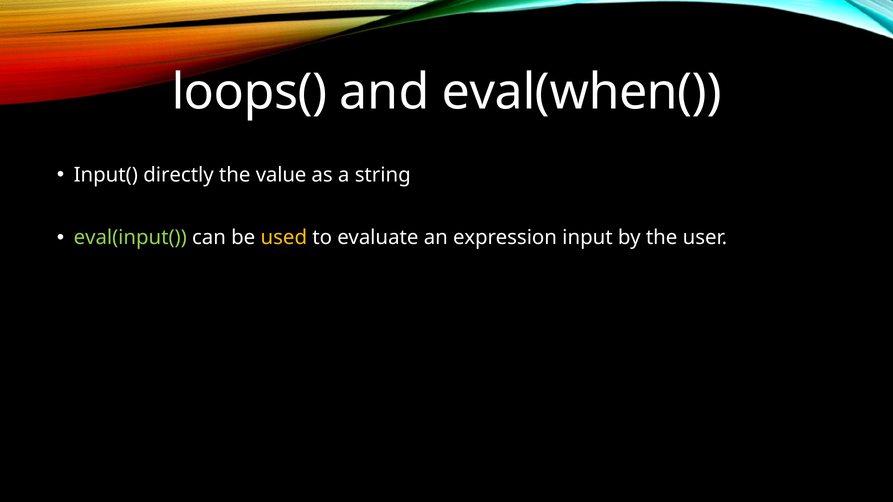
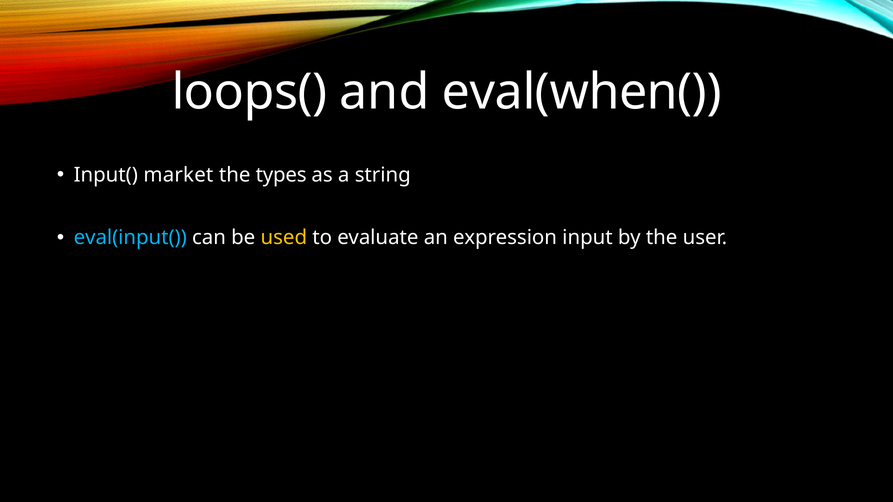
directly: directly -> market
value: value -> types
eval(input( colour: light green -> light blue
